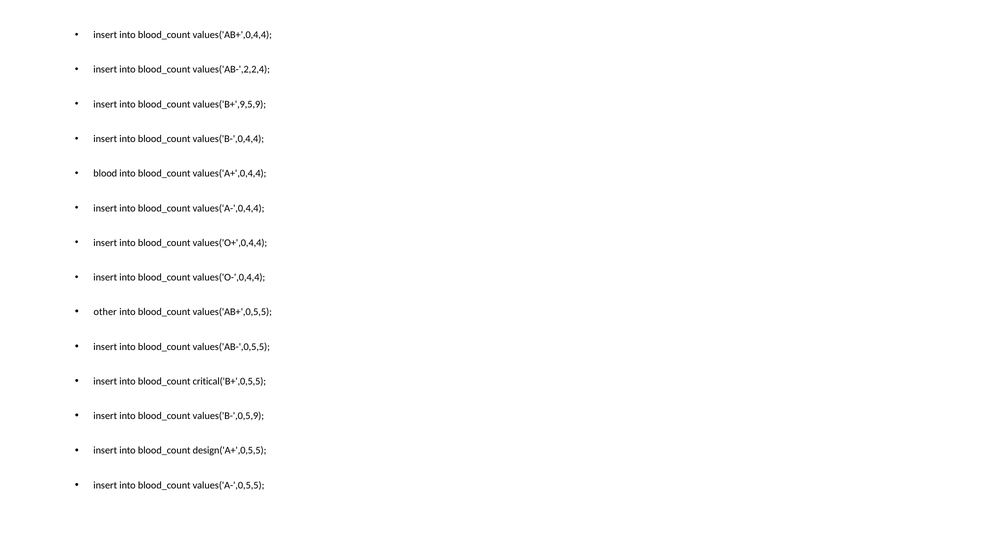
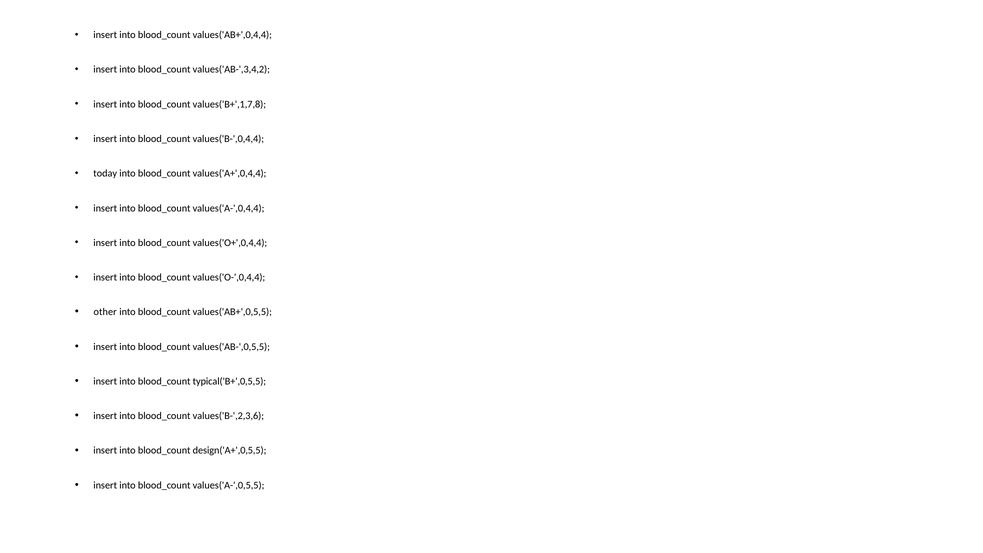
values('AB-',2,2,4: values('AB-',2,2,4 -> values('AB-',3,4,2
values('B+',9,5,9: values('B+',9,5,9 -> values('B+',1,7,8
blood: blood -> today
critical('B+',0,5,5: critical('B+',0,5,5 -> typical('B+',0,5,5
values('B-',0,5,9: values('B-',0,5,9 -> values('B-',2,3,6
